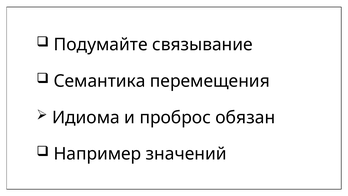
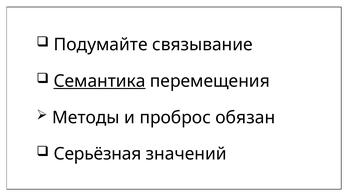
Семантика underline: none -> present
Идиома: Идиома -> Методы
Например: Например -> Серьёзная
